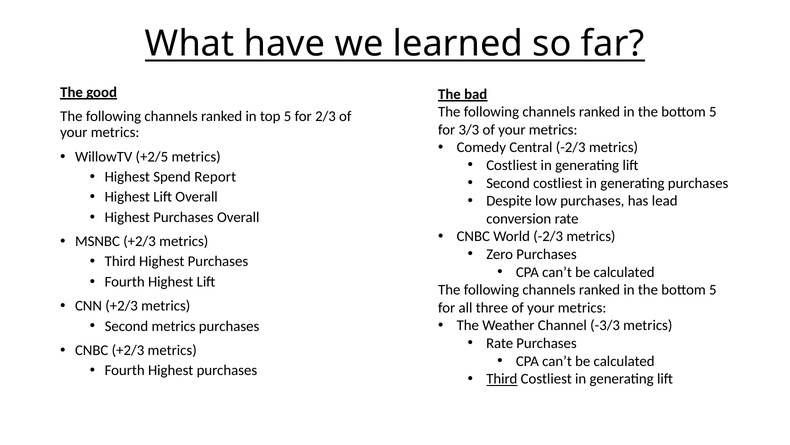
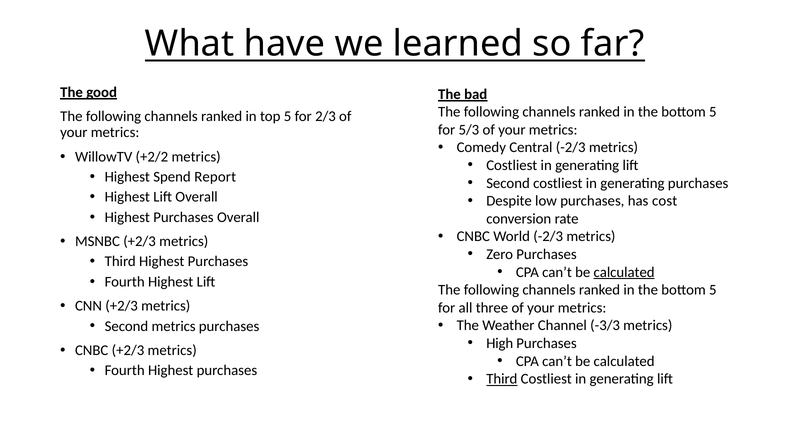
3/3: 3/3 -> 5/3
+2/5: +2/5 -> +2/2
lead: lead -> cost
calculated at (624, 272) underline: none -> present
Rate at (500, 343): Rate -> High
